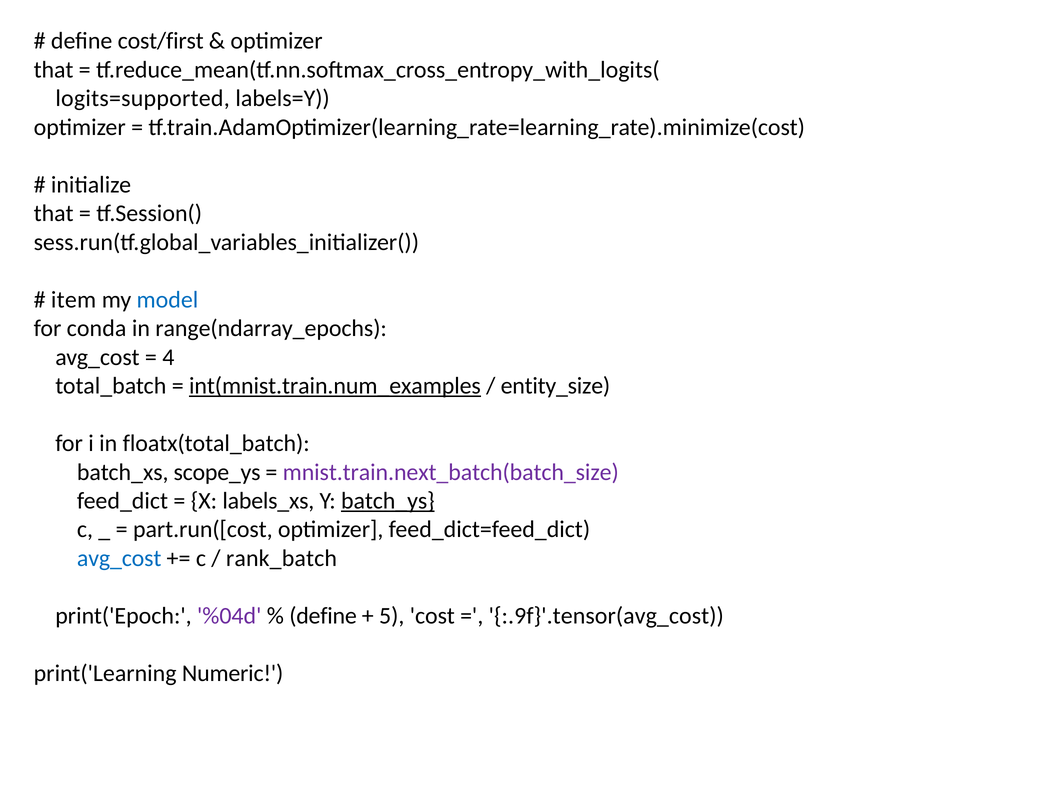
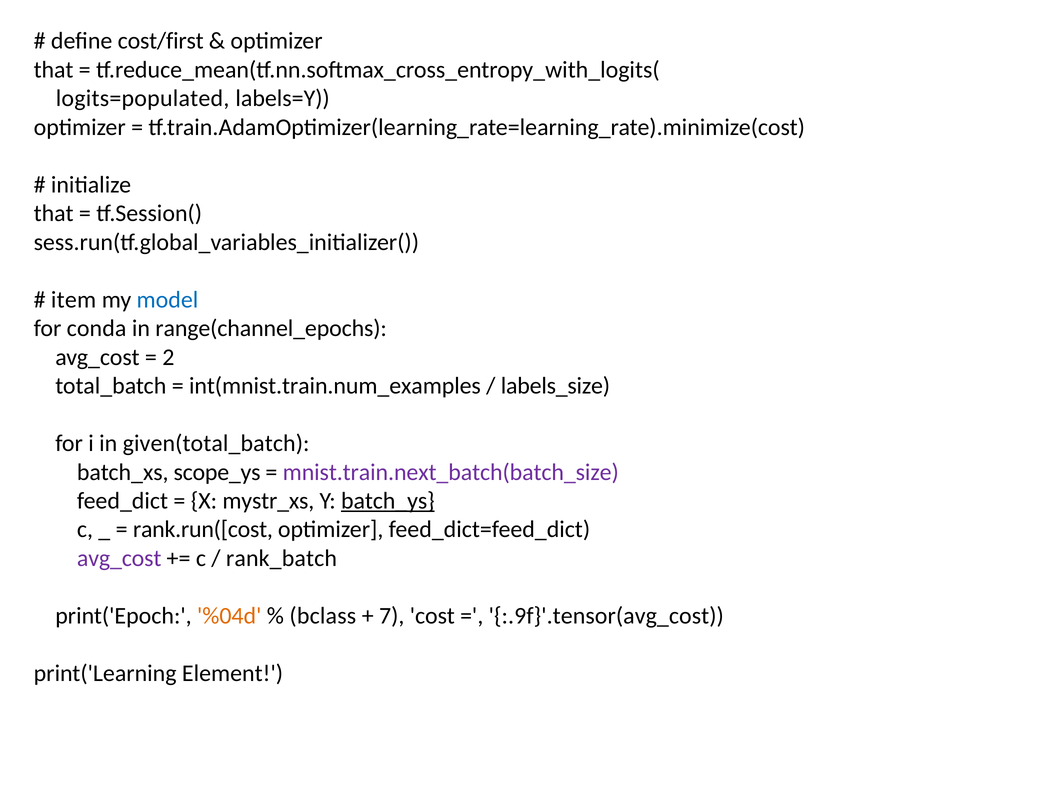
logits=supported: logits=supported -> logits=populated
range(ndarray_epochs: range(ndarray_epochs -> range(channel_epochs
4: 4 -> 2
int(mnist.train.num_examples underline: present -> none
entity_size: entity_size -> labels_size
floatx(total_batch: floatx(total_batch -> given(total_batch
labels_xs: labels_xs -> mystr_xs
part.run([cost: part.run([cost -> rank.run([cost
avg_cost at (119, 558) colour: blue -> purple
%04d colour: purple -> orange
define at (323, 615): define -> bclass
5: 5 -> 7
Numeric: Numeric -> Element
